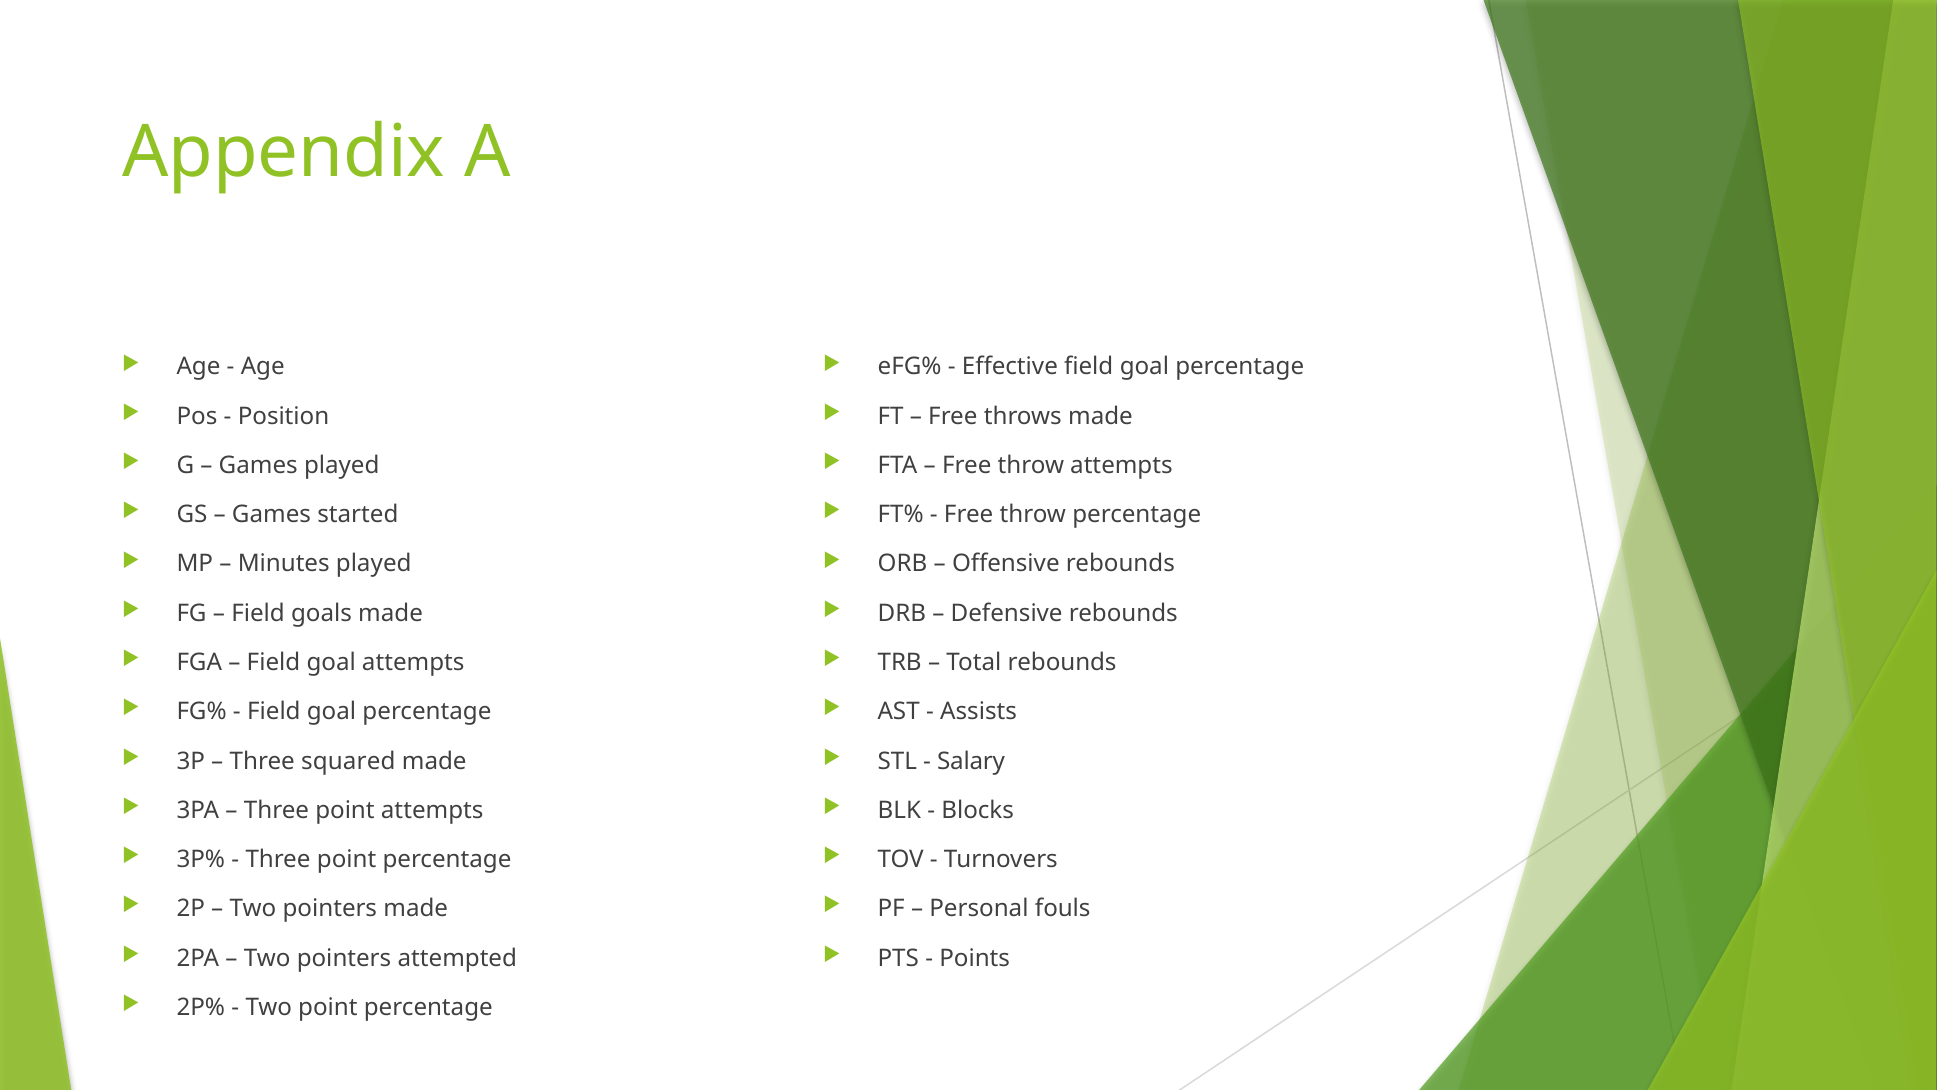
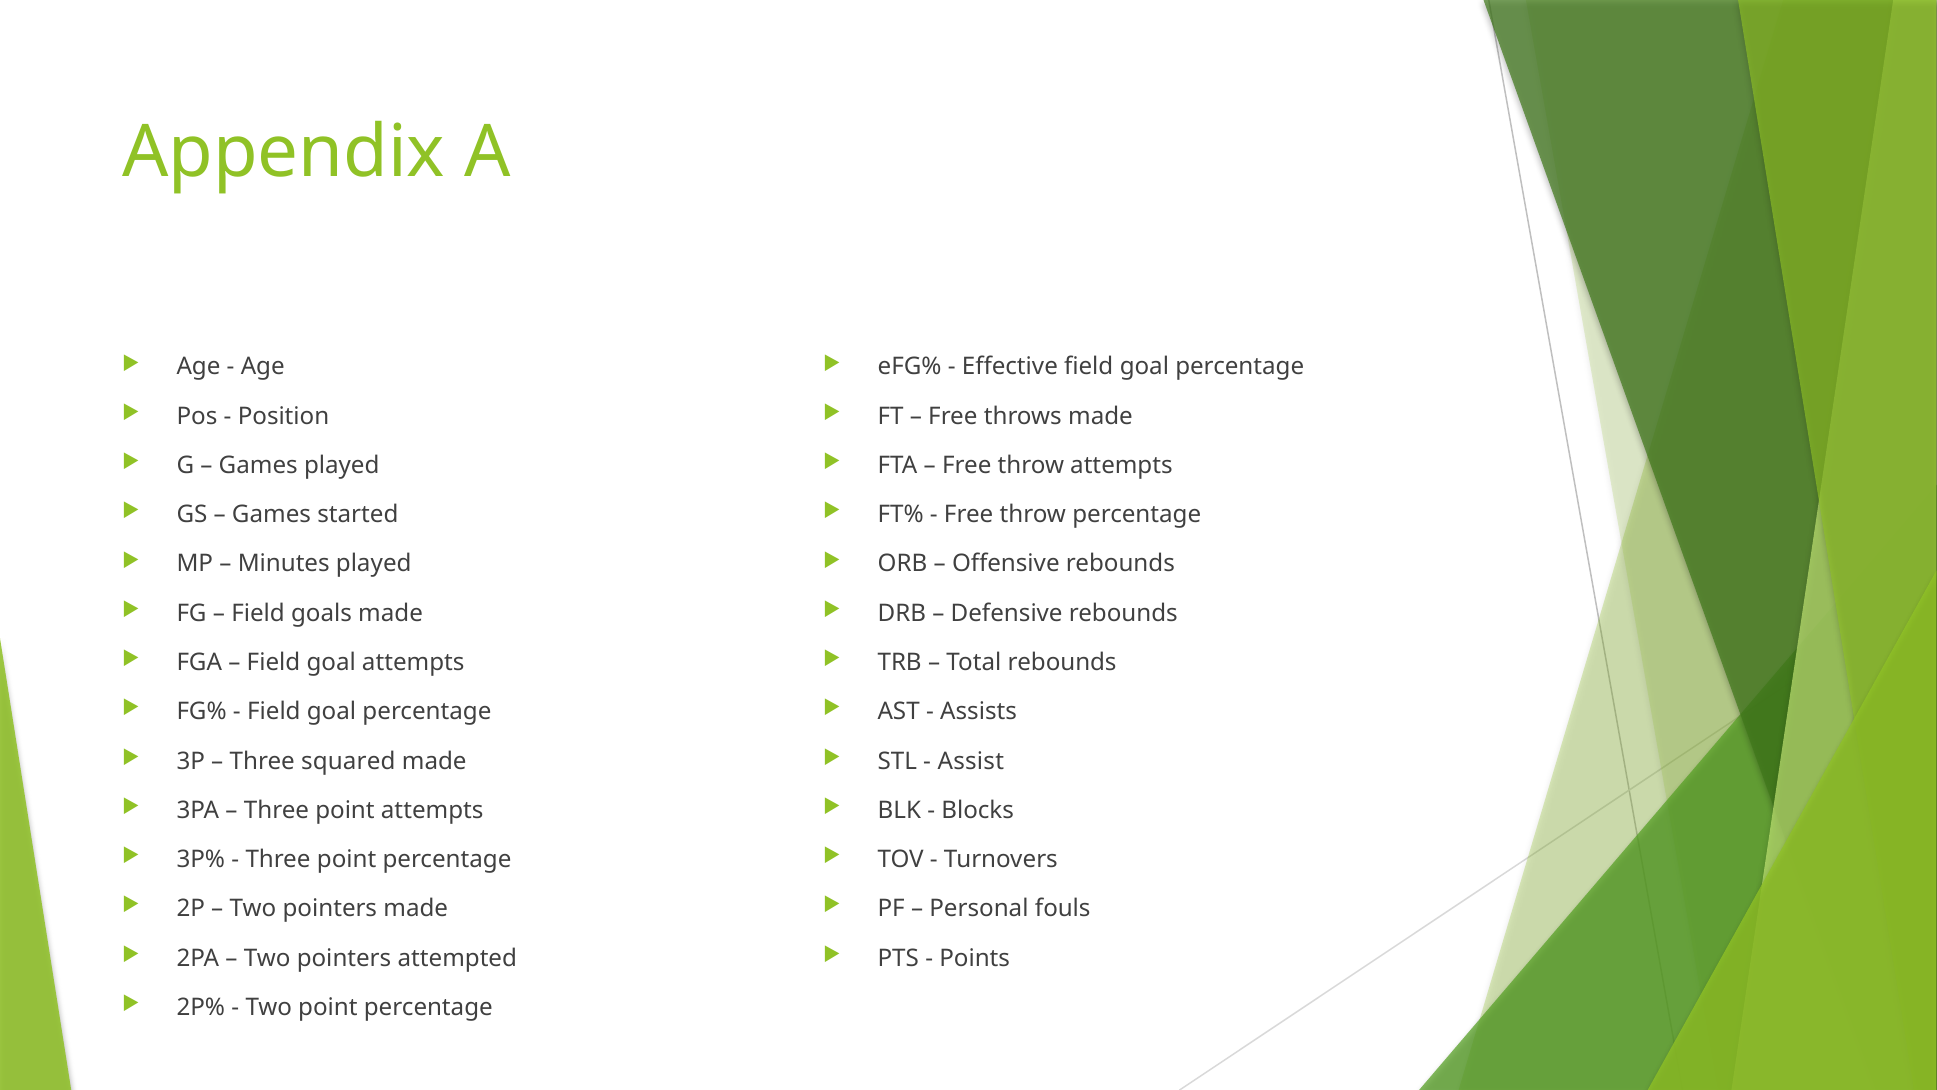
Salary: Salary -> Assist
